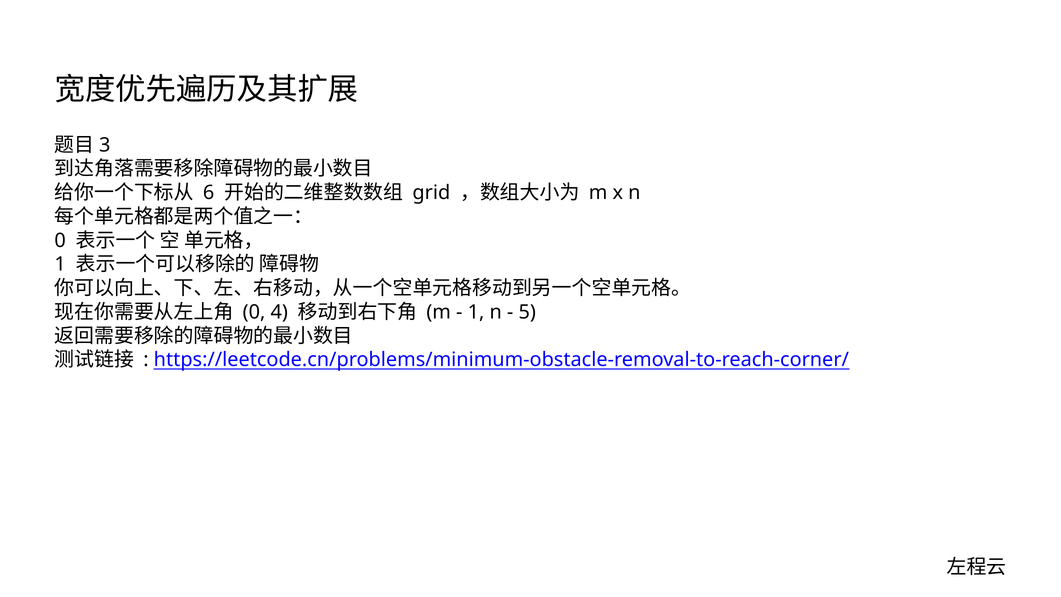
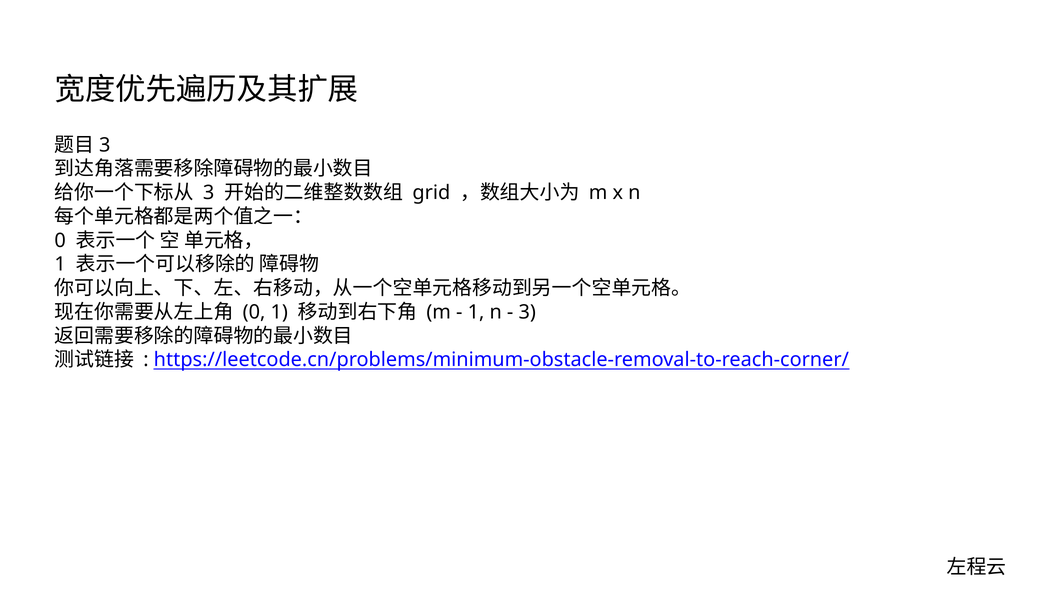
6 at (209, 193): 6 -> 3
0 4: 4 -> 1
5 at (527, 312): 5 -> 3
